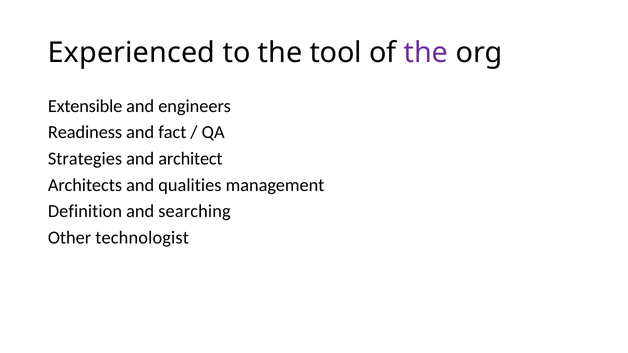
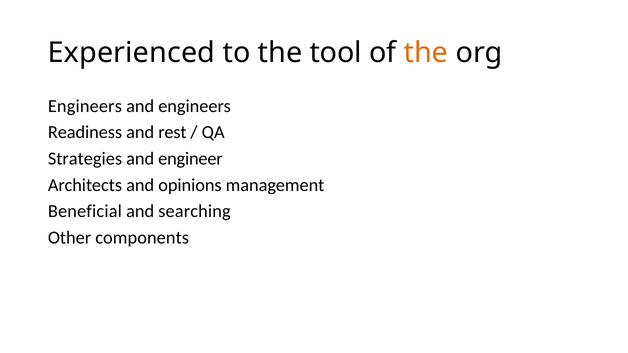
the at (426, 53) colour: purple -> orange
Extensible at (85, 106): Extensible -> Engineers
fact: fact -> rest
architect: architect -> engineer
qualities: qualities -> opinions
Definition: Definition -> Beneficial
technologist: technologist -> components
